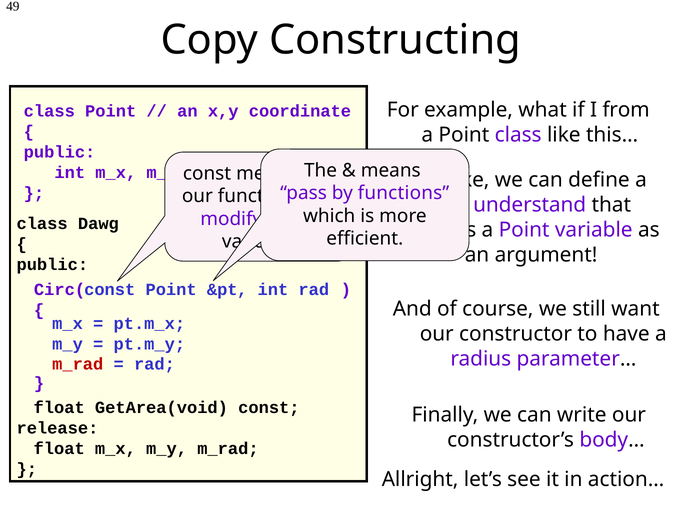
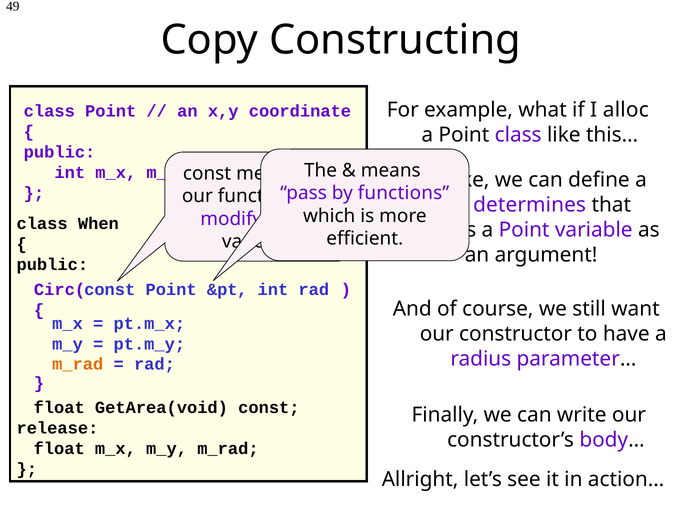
from: from -> alloc
understand: understand -> determines
Dawg: Dawg -> When
m_rad at (78, 365) colour: red -> orange
